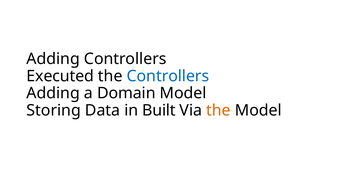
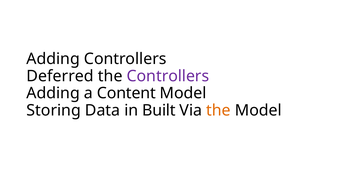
Executed: Executed -> Deferred
Controllers at (168, 76) colour: blue -> purple
Domain: Domain -> Content
